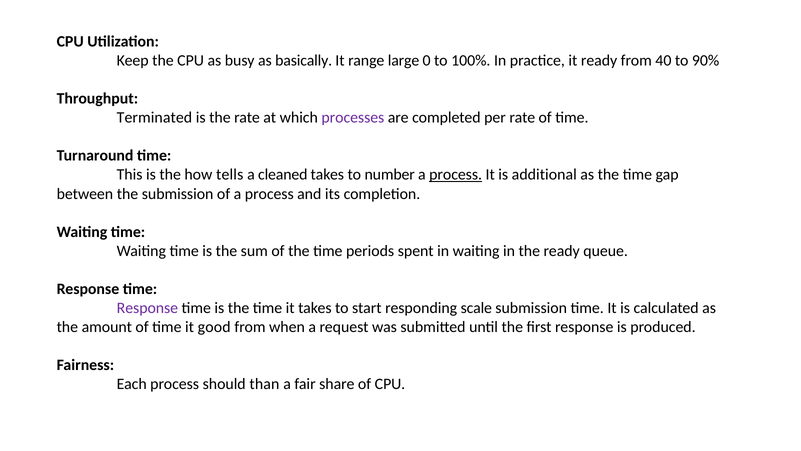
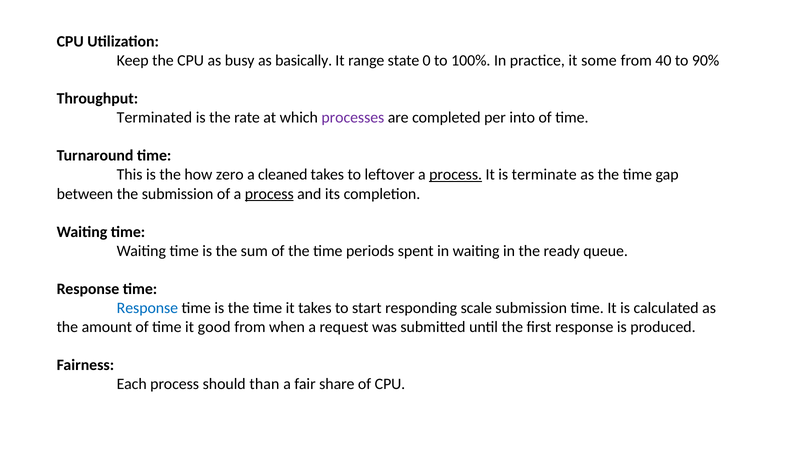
large: large -> state
it ready: ready -> some
per rate: rate -> into
tells: tells -> zero
number: number -> leftover
additional: additional -> terminate
process at (269, 194) underline: none -> present
Response at (147, 308) colour: purple -> blue
